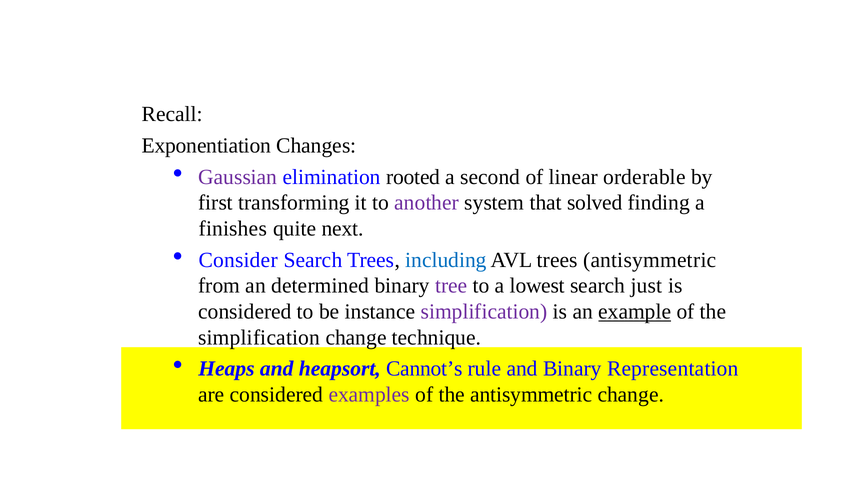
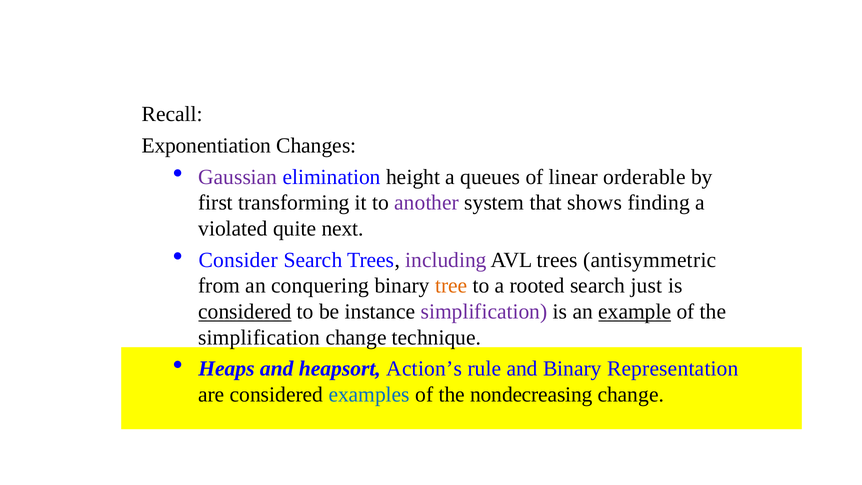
rooted: rooted -> height
second: second -> queues
solved: solved -> shows
finishes: finishes -> violated
including colour: blue -> purple
determined: determined -> conquering
tree colour: purple -> orange
lowest: lowest -> rooted
considered at (245, 312) underline: none -> present
Cannot’s: Cannot’s -> Action’s
examples colour: purple -> blue
the antisymmetric: antisymmetric -> nondecreasing
